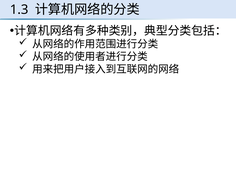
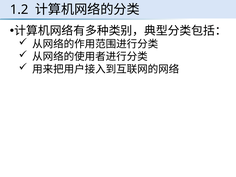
1.3: 1.3 -> 1.2
